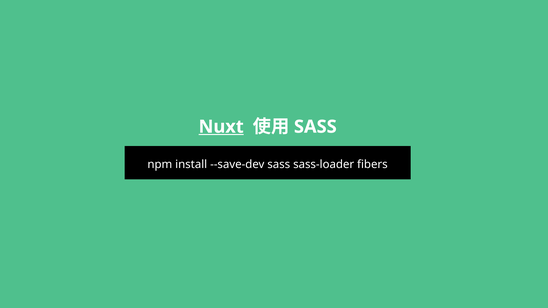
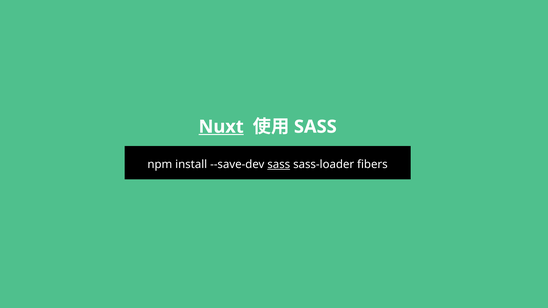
sass at (279, 165) underline: none -> present
